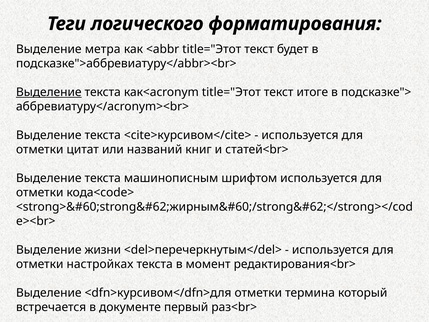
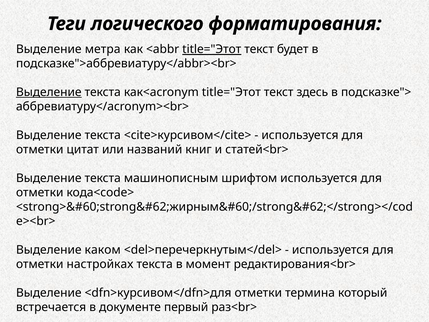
title="Этот at (212, 49) underline: none -> present
итоге: итоге -> здесь
жизни: жизни -> каком
